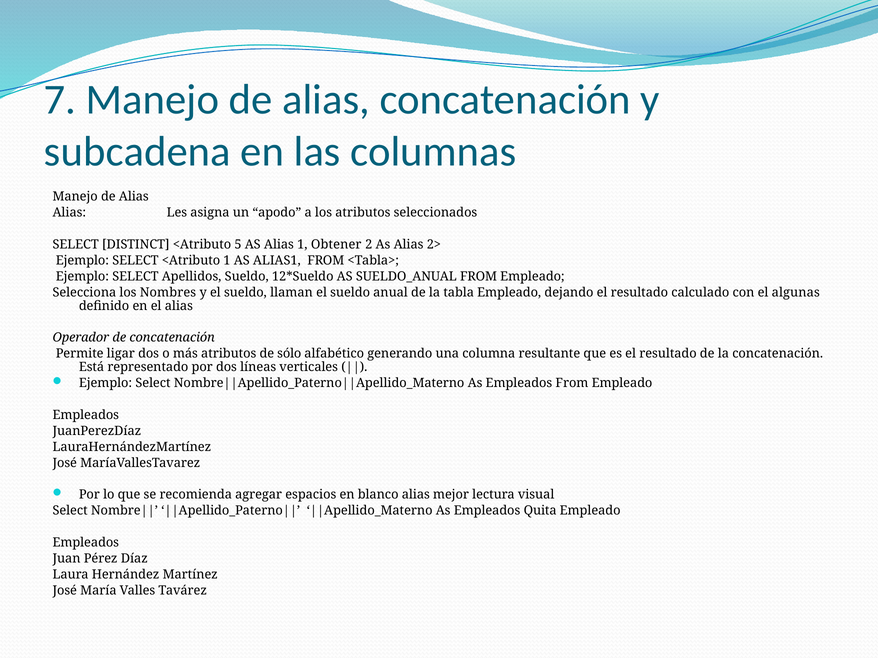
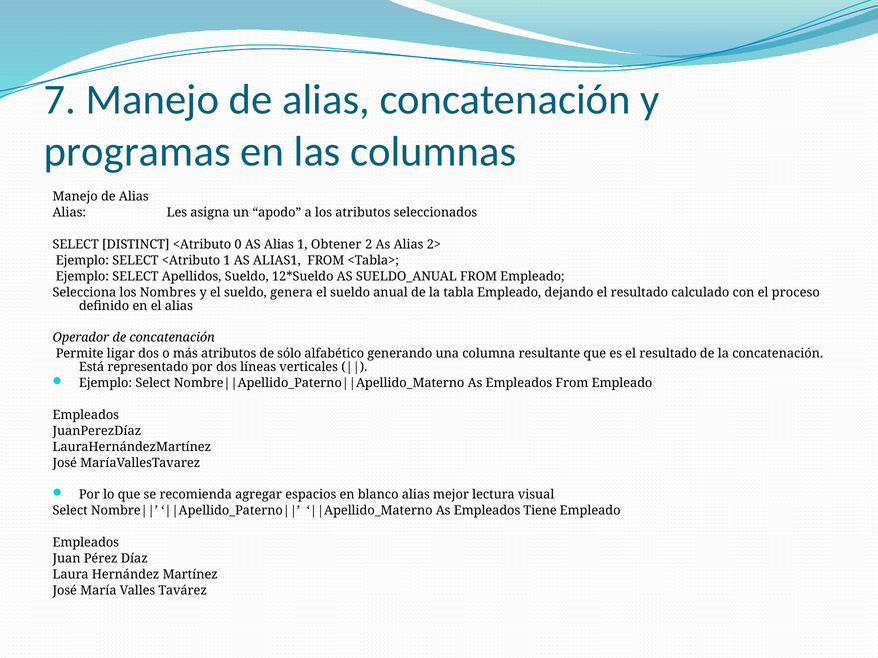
subcadena: subcadena -> programas
5: 5 -> 0
llaman: llaman -> genera
algunas: algunas -> proceso
Quita: Quita -> Tiene
